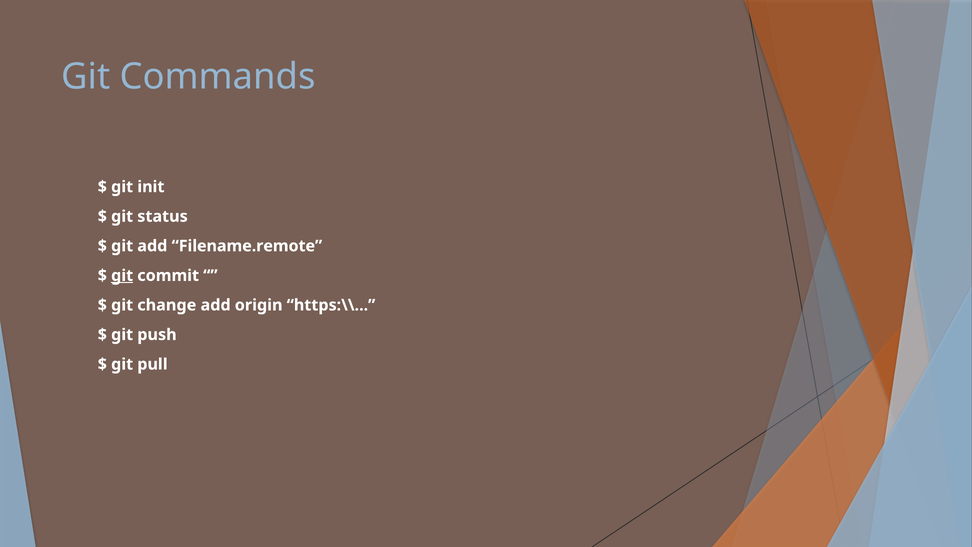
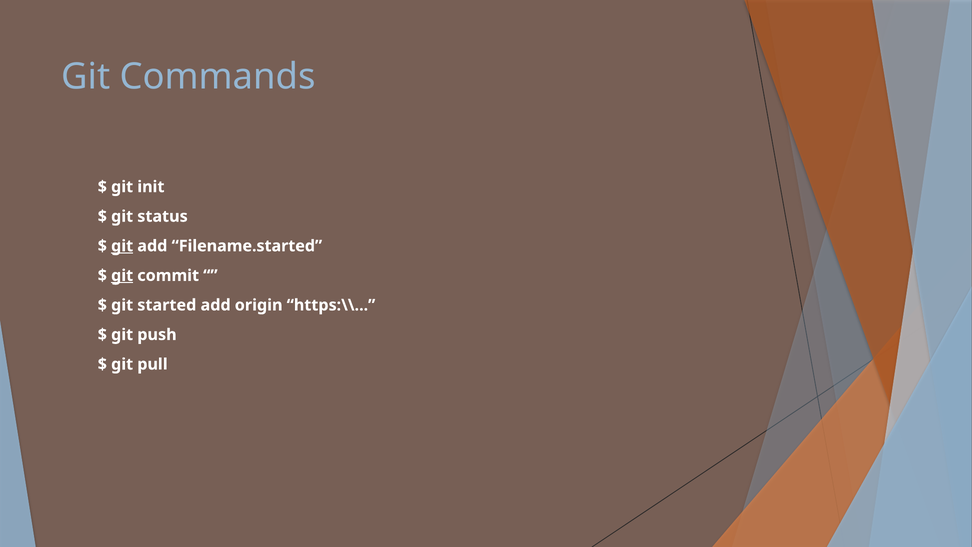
git at (122, 246) underline: none -> present
Filename.remote: Filename.remote -> Filename.started
change: change -> started
